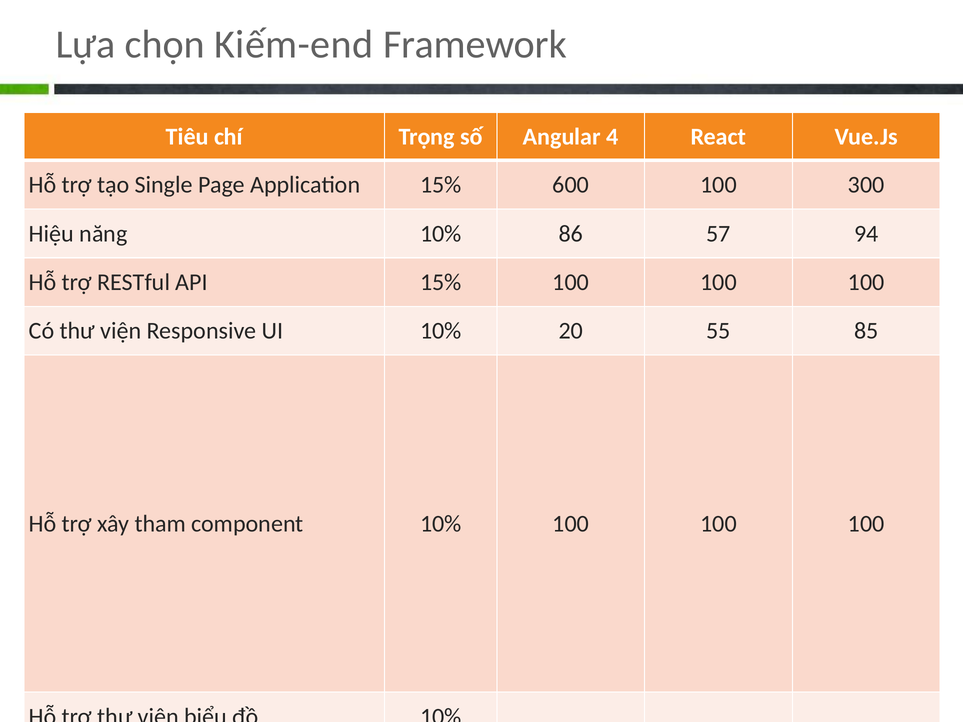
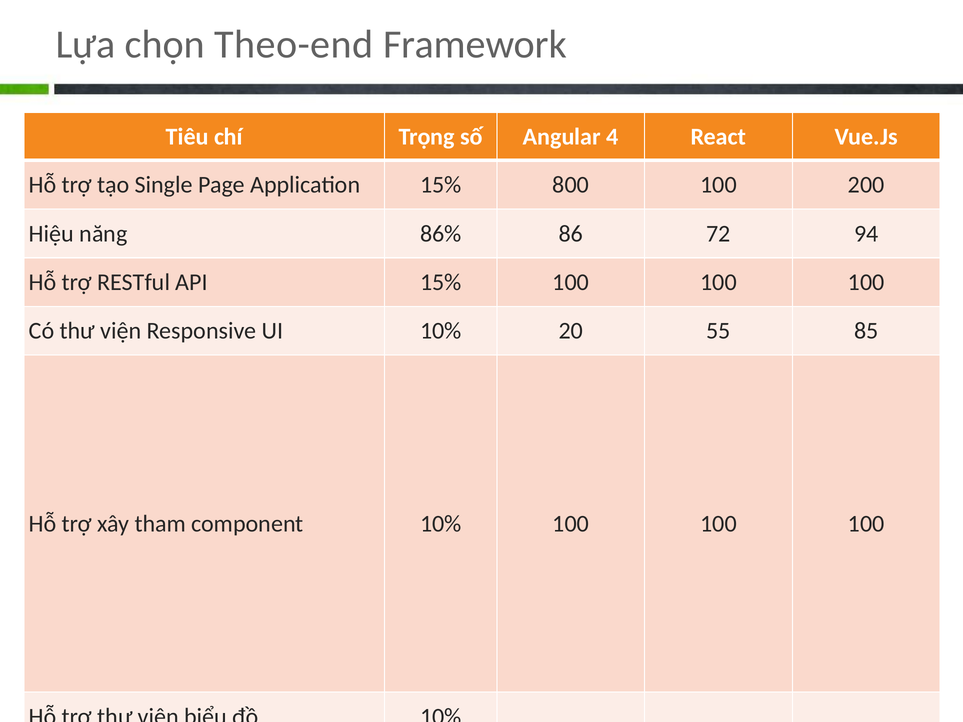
Kiếm-end: Kiếm-end -> Theo-end
600: 600 -> 800
300: 300 -> 200
năng 10%: 10% -> 86%
57: 57 -> 72
